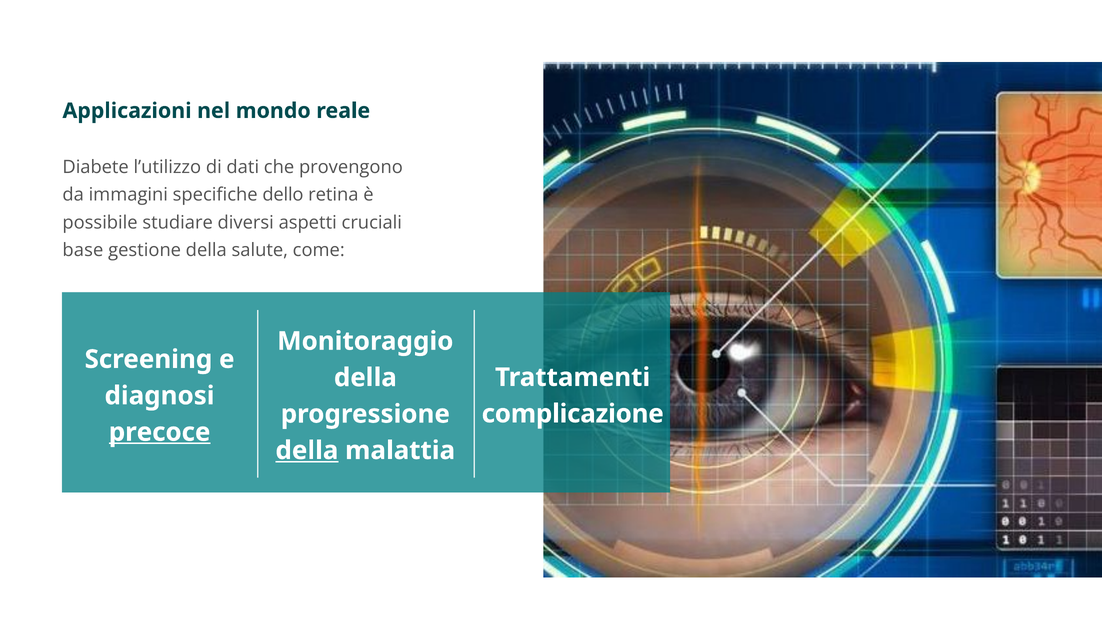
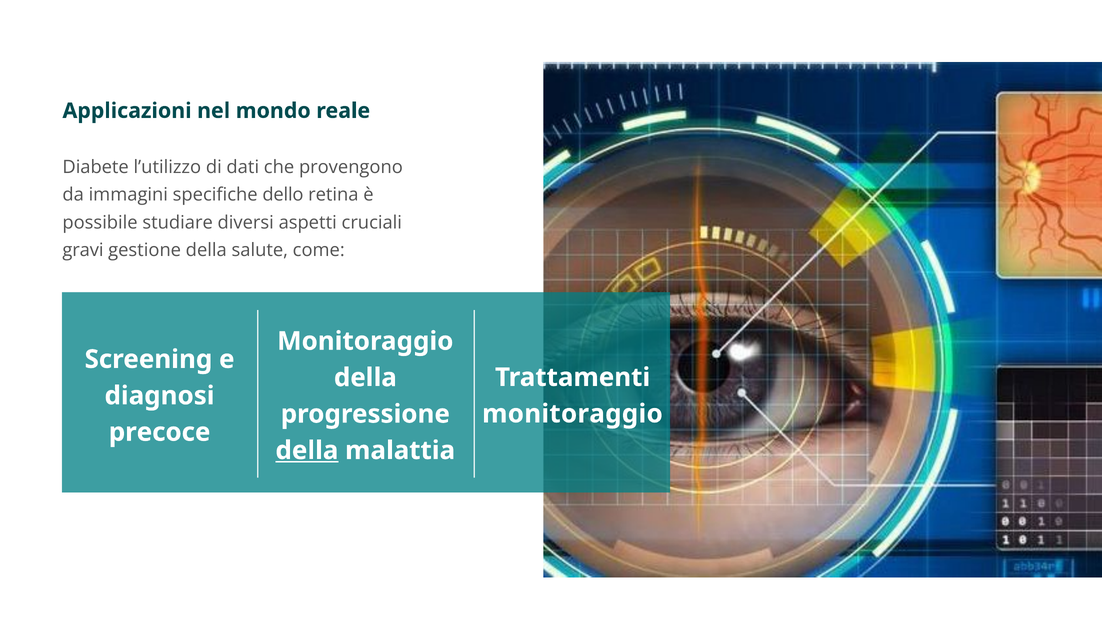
base: base -> gravi
complicazione at (573, 414): complicazione -> monitoraggio
precoce underline: present -> none
